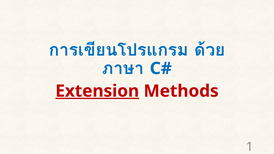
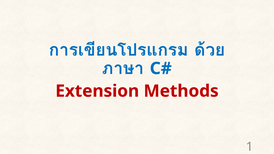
Extension underline: present -> none
